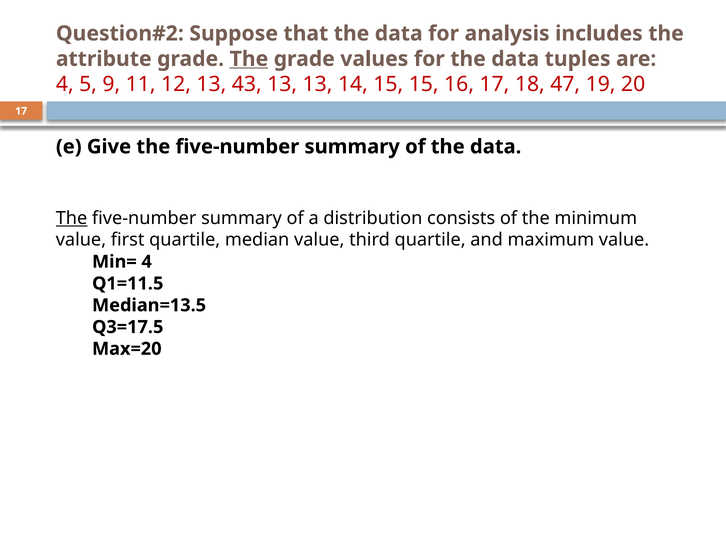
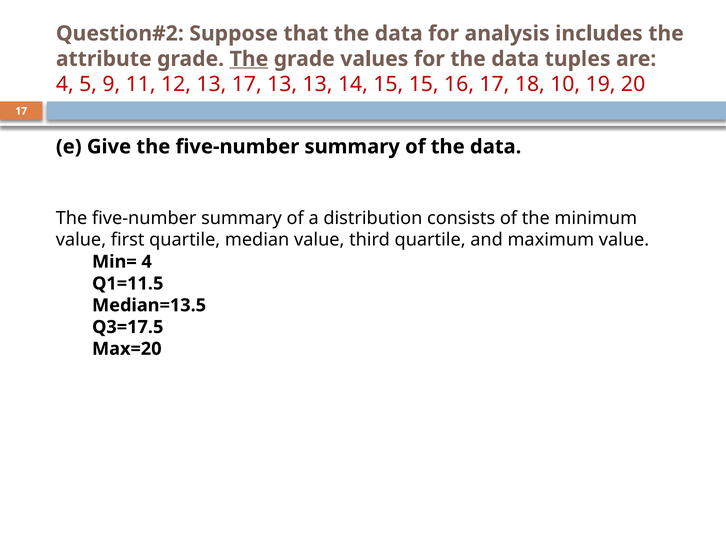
13 43: 43 -> 17
47: 47 -> 10
The at (72, 218) underline: present -> none
